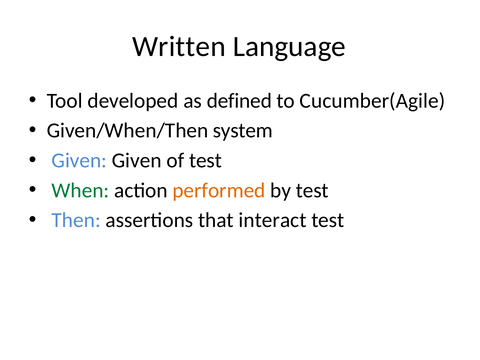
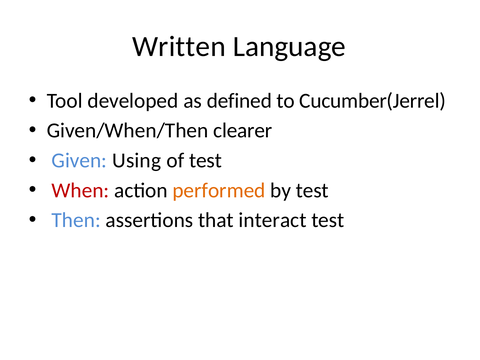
Cucumber(Agile: Cucumber(Agile -> Cucumber(Jerrel
system: system -> clearer
Given Given: Given -> Using
When colour: green -> red
